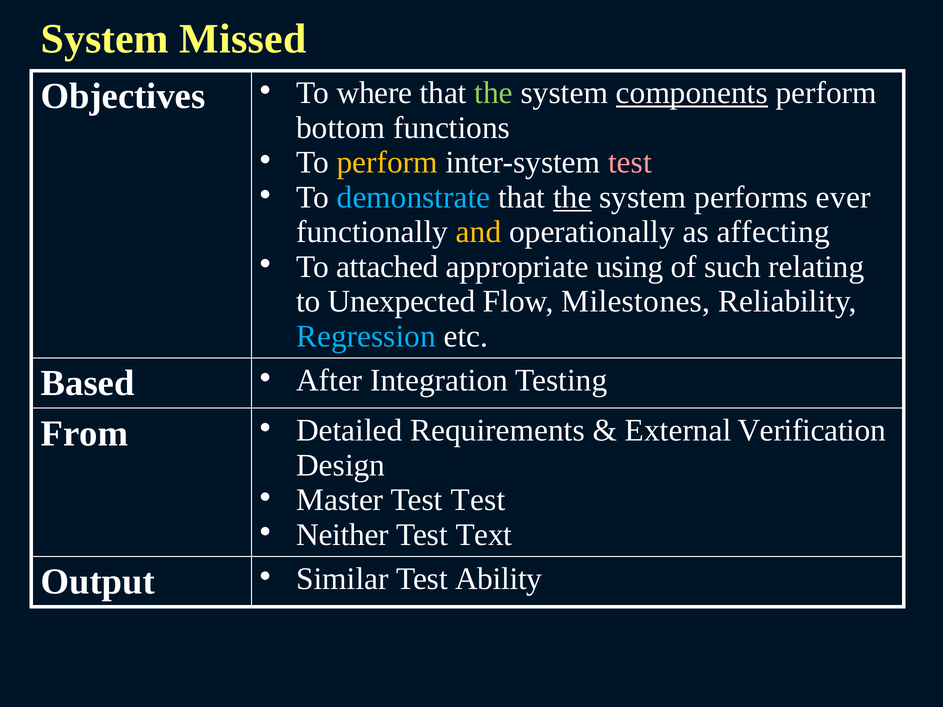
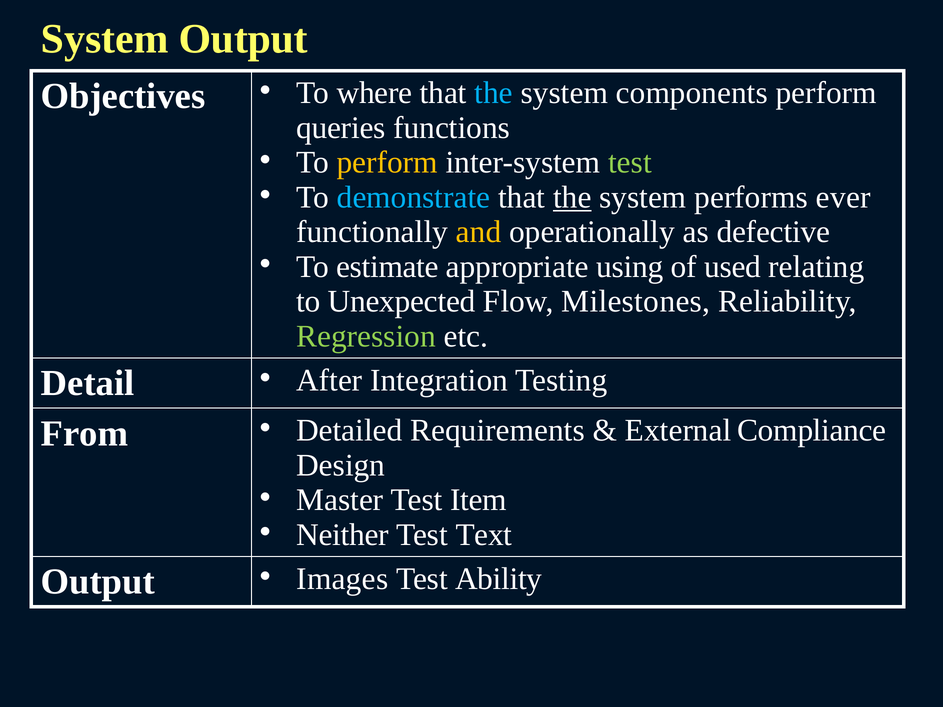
System Missed: Missed -> Output
the at (494, 93) colour: light green -> light blue
components underline: present -> none
bottom: bottom -> queries
test at (630, 163) colour: pink -> light green
affecting: affecting -> defective
attached: attached -> estimate
such: such -> used
Regression colour: light blue -> light green
Based: Based -> Detail
Verification: Verification -> Compliance
Test Test: Test -> Item
Similar: Similar -> Images
